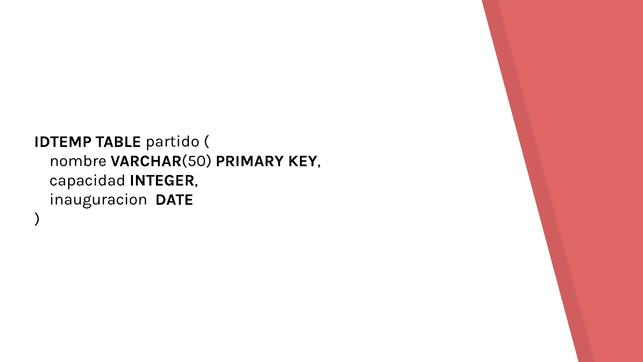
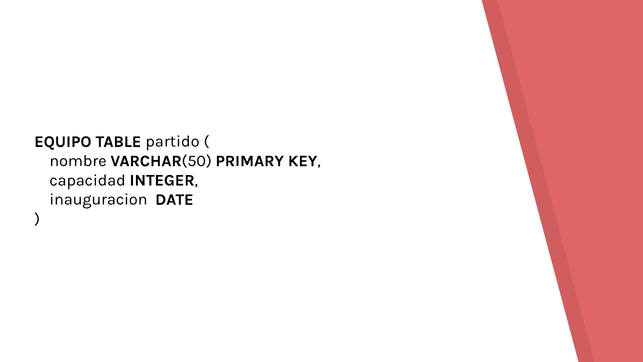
IDTEMP: IDTEMP -> EQUIPO
